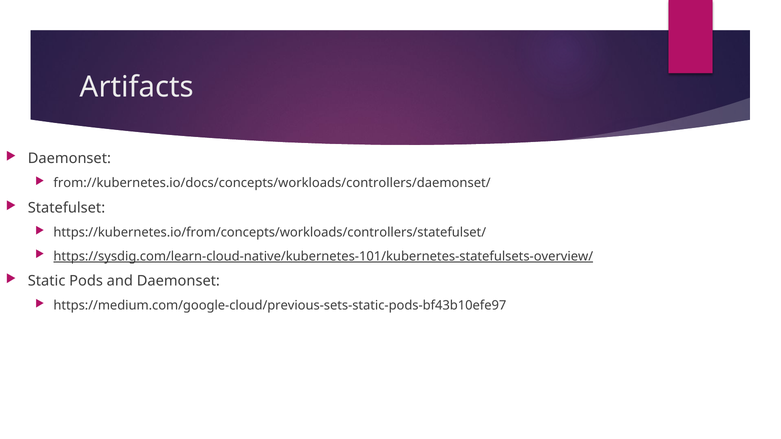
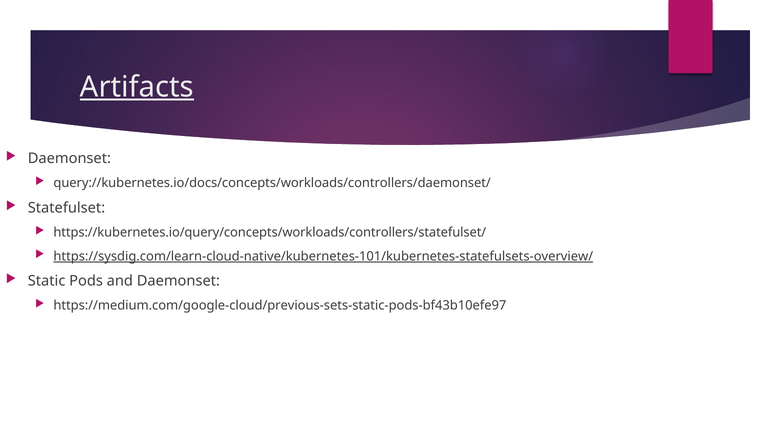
Artifacts underline: none -> present
from://kubernetes.io/docs/concepts/workloads/controllers/daemonset/: from://kubernetes.io/docs/concepts/workloads/controllers/daemonset/ -> query://kubernetes.io/docs/concepts/workloads/controllers/daemonset/
https://kubernetes.io/from/concepts/workloads/controllers/statefulset/: https://kubernetes.io/from/concepts/workloads/controllers/statefulset/ -> https://kubernetes.io/query/concepts/workloads/controllers/statefulset/
